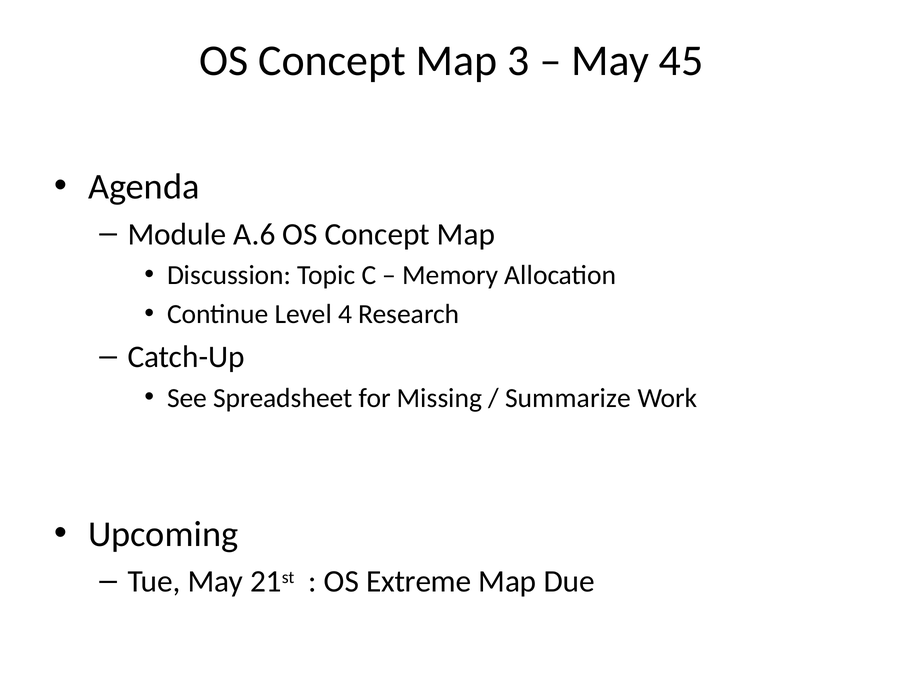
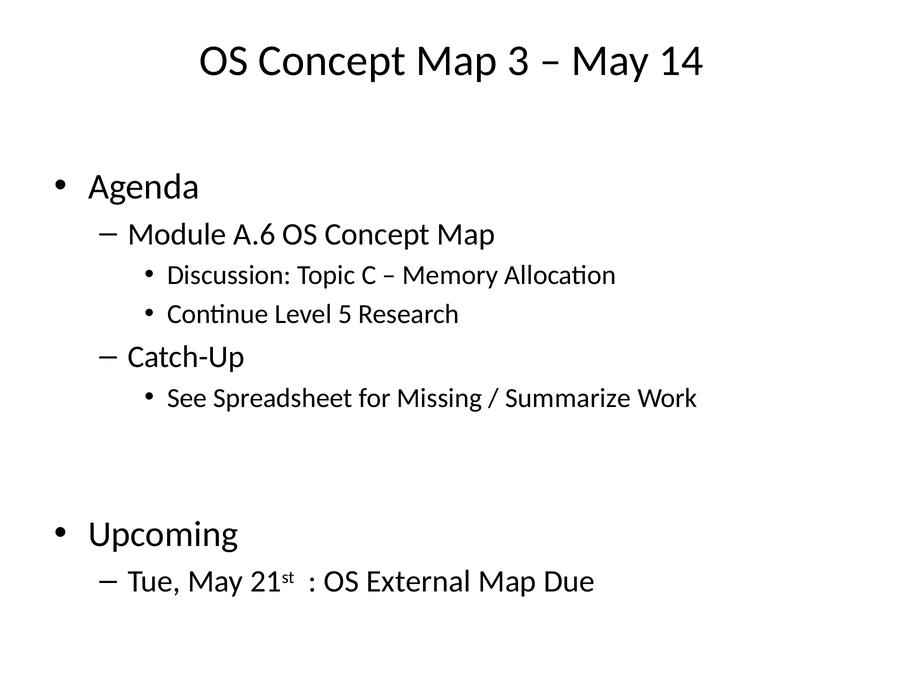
45: 45 -> 14
4: 4 -> 5
Extreme: Extreme -> External
